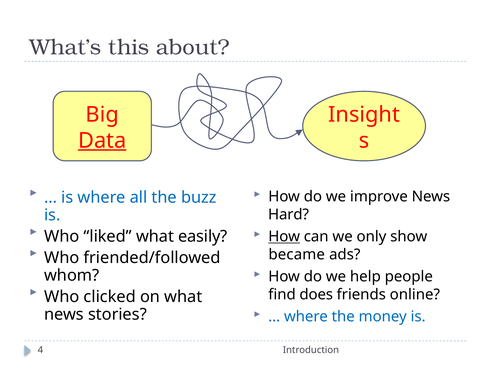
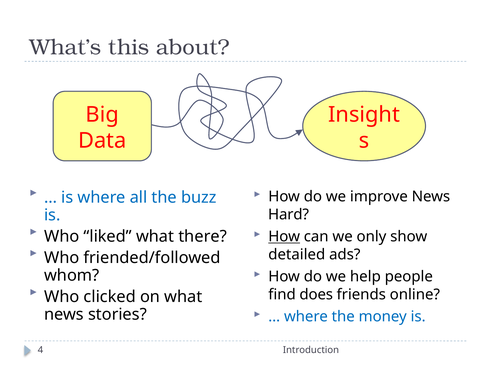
Data underline: present -> none
easily: easily -> there
became: became -> detailed
